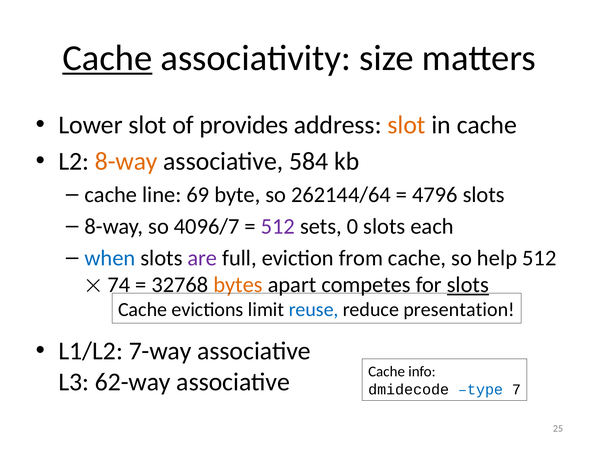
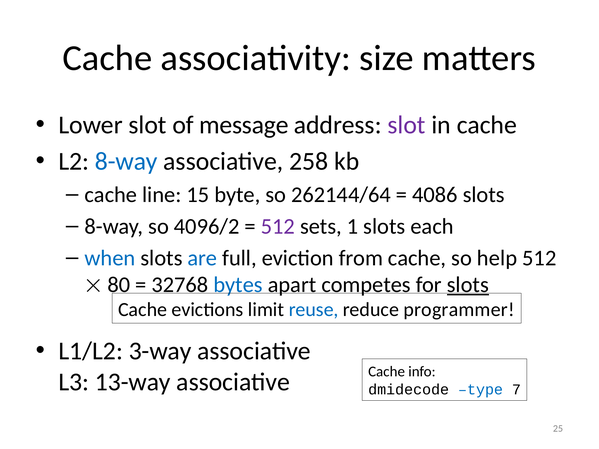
Cache at (107, 58) underline: present -> none
provides: provides -> message
slot at (407, 125) colour: orange -> purple
8-way at (126, 161) colour: orange -> blue
584: 584 -> 258
69: 69 -> 15
4796: 4796 -> 4086
4096/7: 4096/7 -> 4096/2
0: 0 -> 1
are colour: purple -> blue
74: 74 -> 80
bytes colour: orange -> blue
presentation: presentation -> programmer
7-way: 7-way -> 3-way
62-way: 62-way -> 13-way
